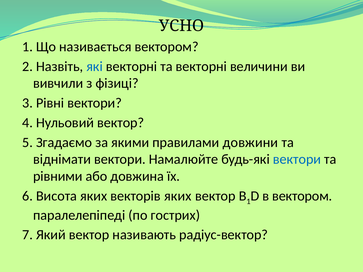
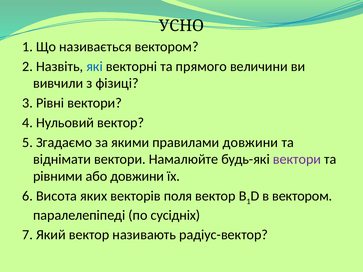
та векторні: векторні -> прямого
вектори at (297, 159) colour: blue -> purple
або довжина: довжина -> довжини
векторів яких: яких -> поля
гострих: гострих -> сусідніх
